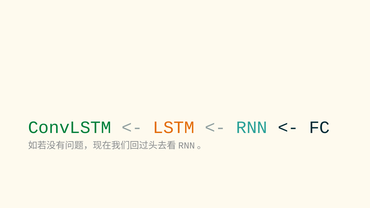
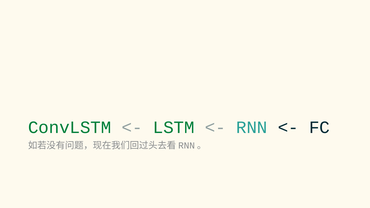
LSTM colour: orange -> green
